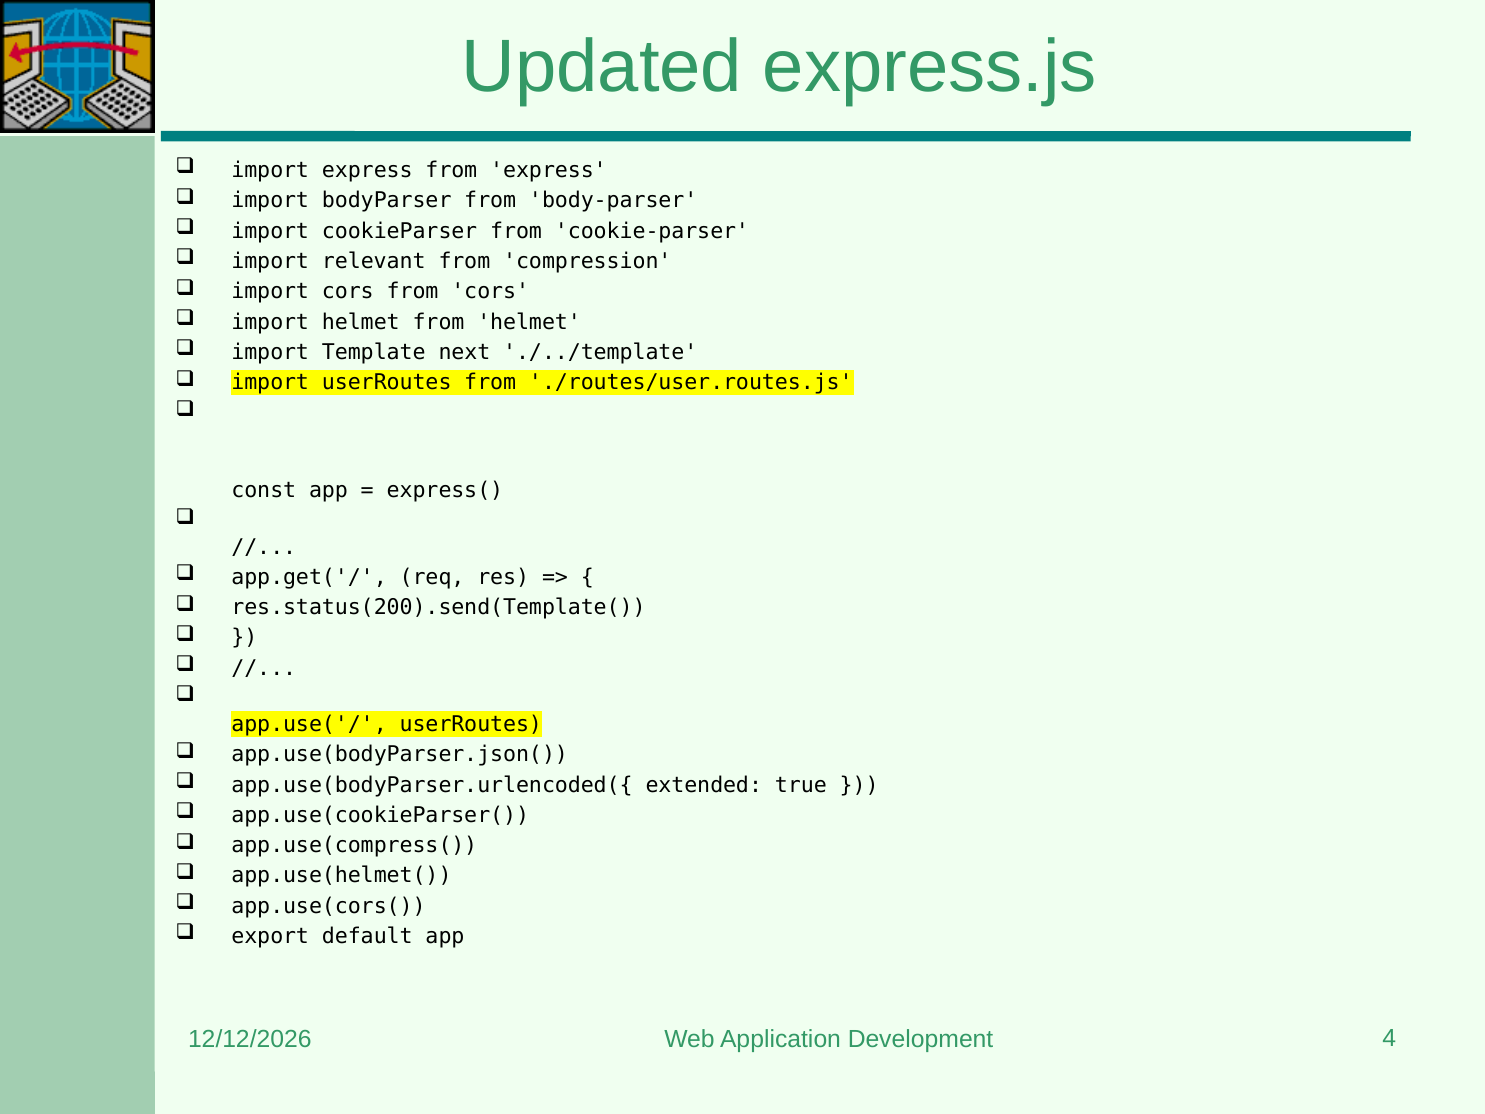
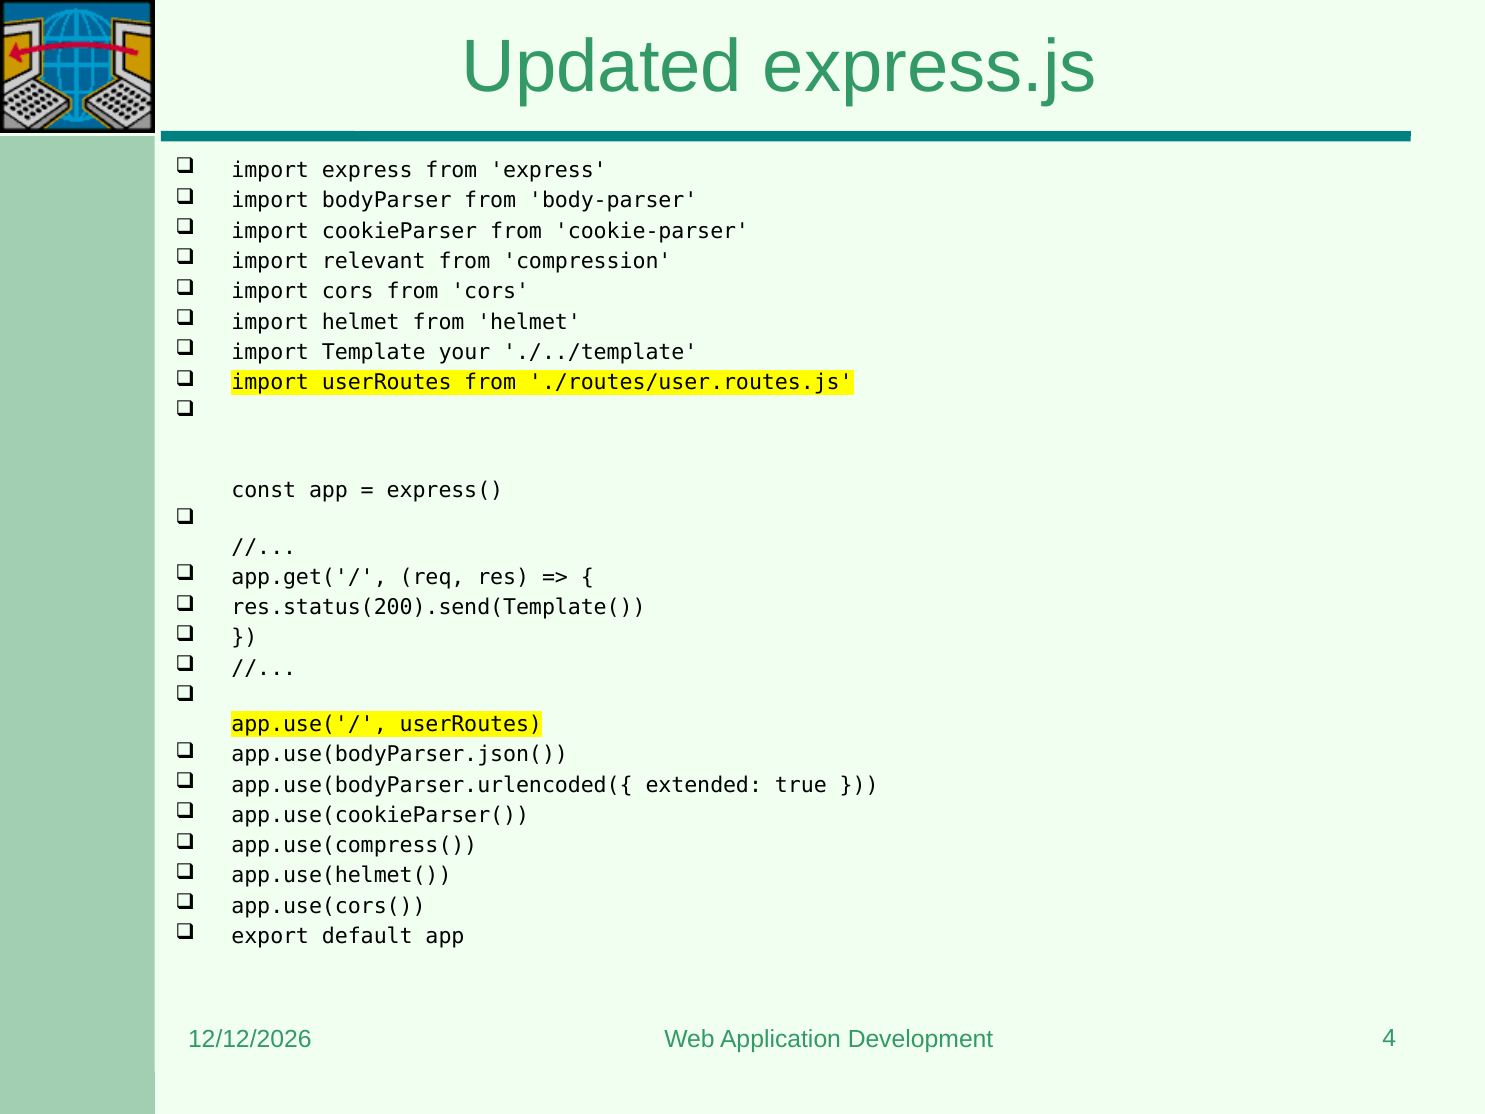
next: next -> your
